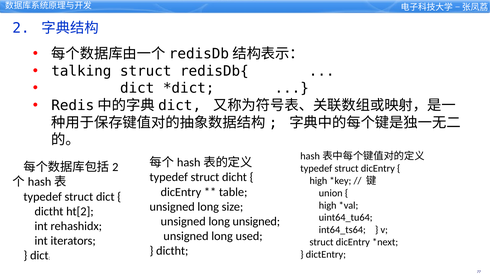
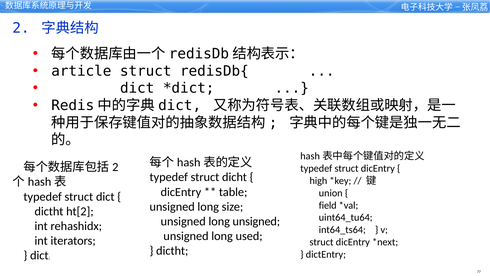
talking: talking -> article
high at (328, 205): high -> field
